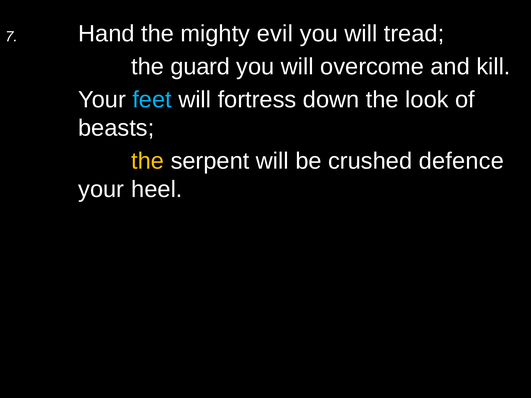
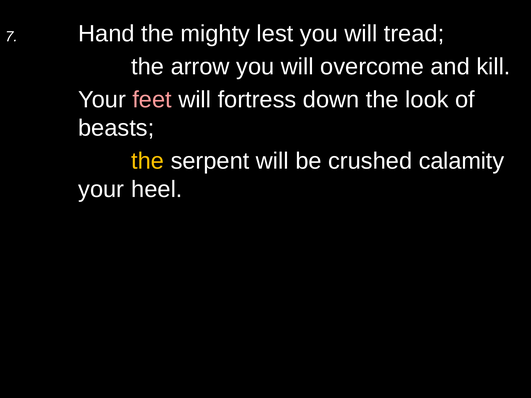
evil: evil -> lest
guard: guard -> arrow
feet colour: light blue -> pink
defence: defence -> calamity
